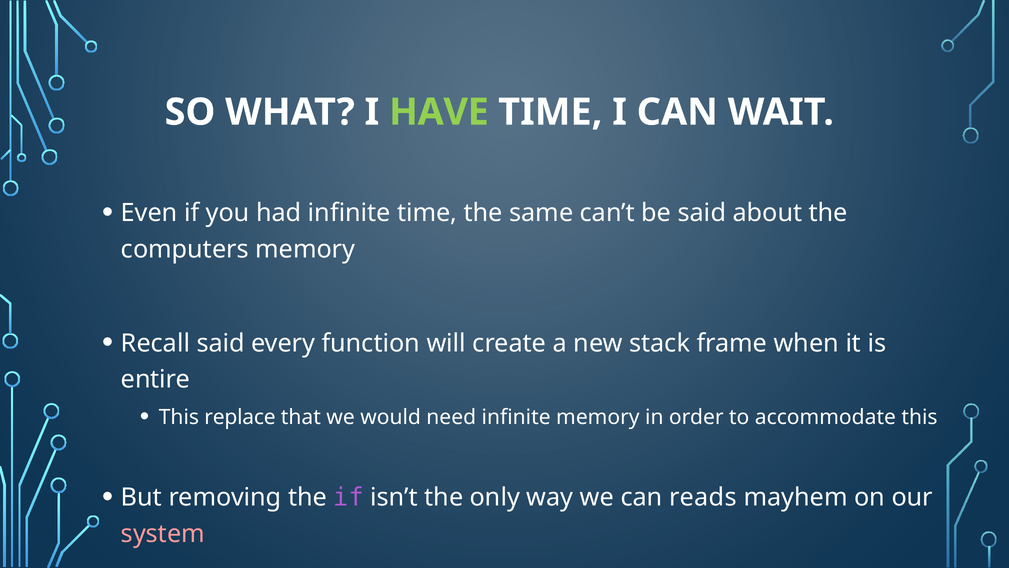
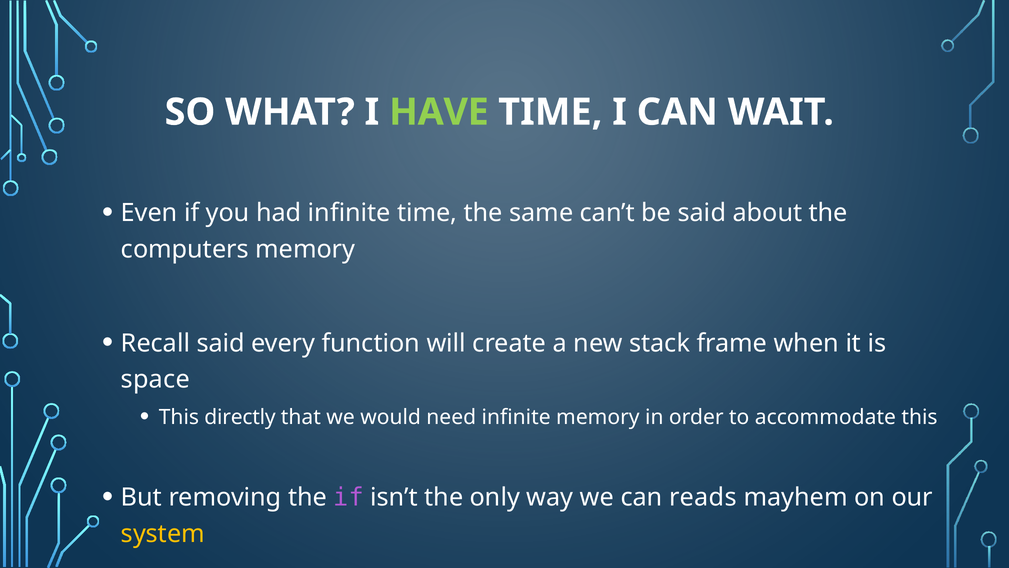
entire: entire -> space
replace: replace -> directly
system colour: pink -> yellow
